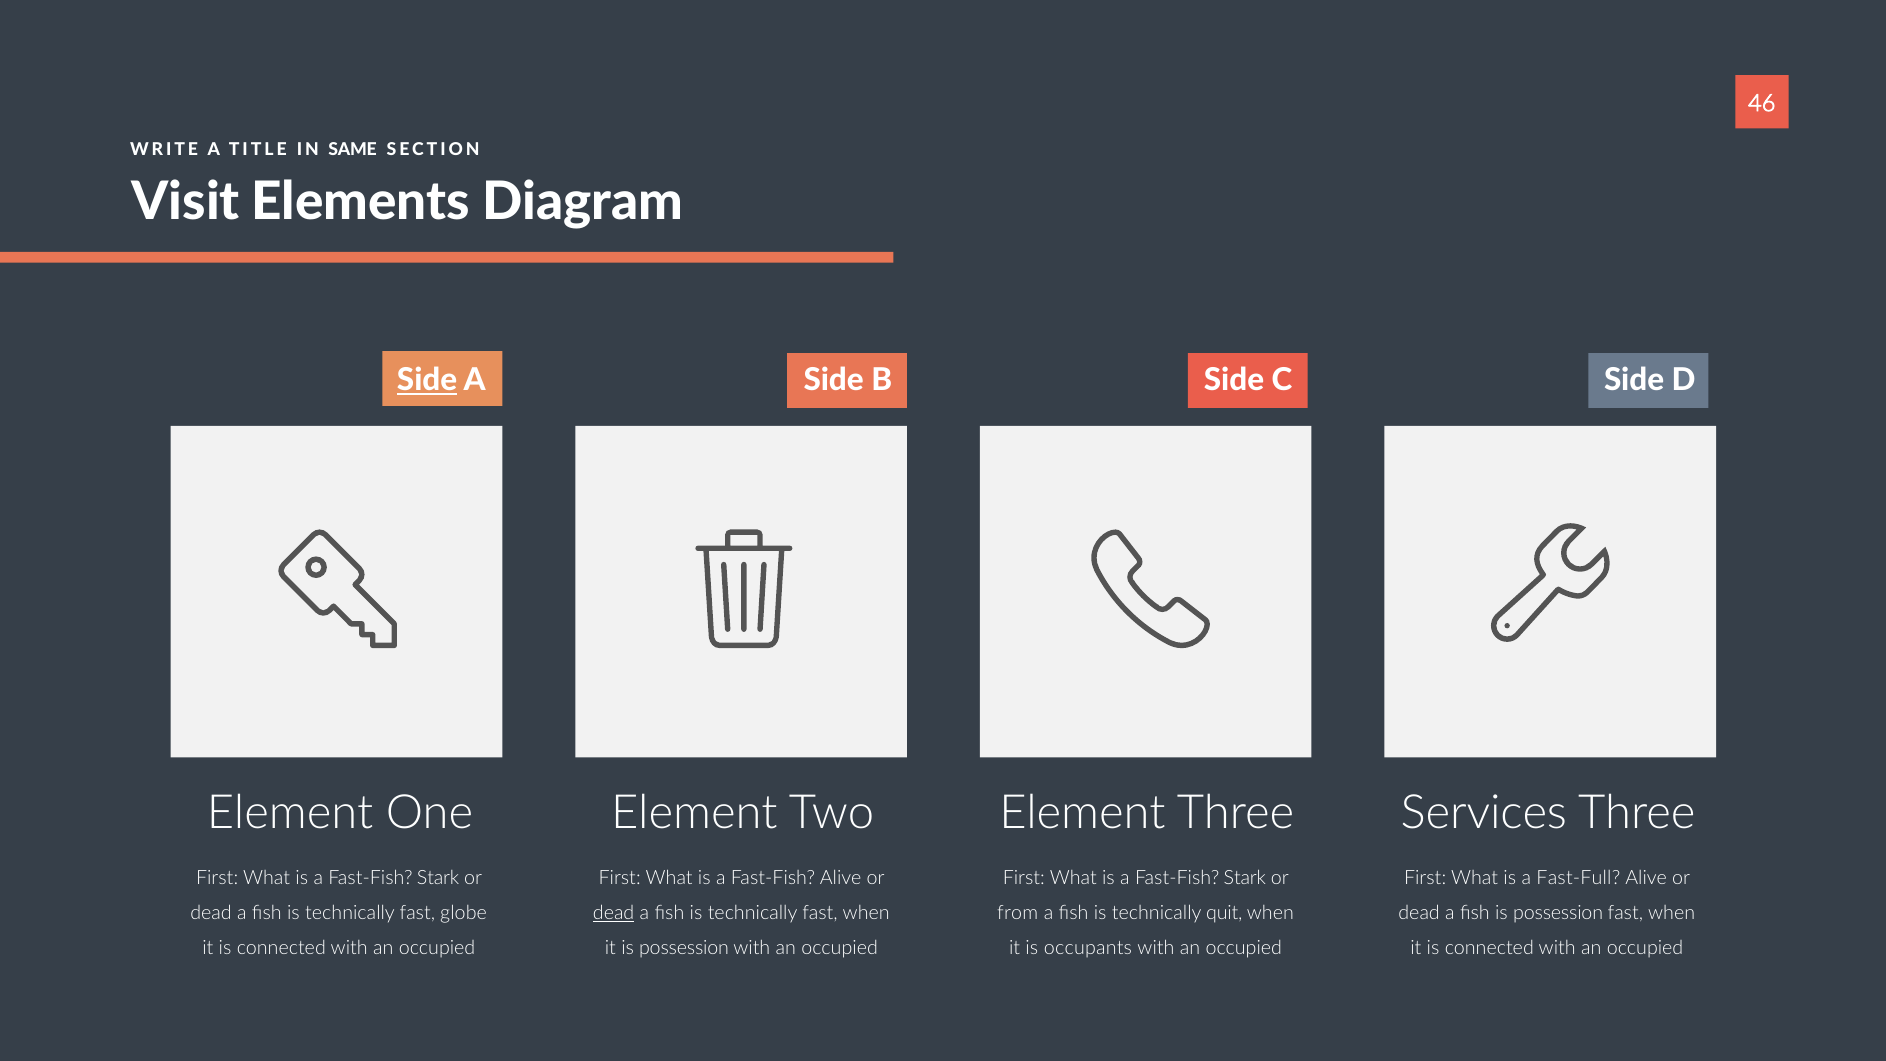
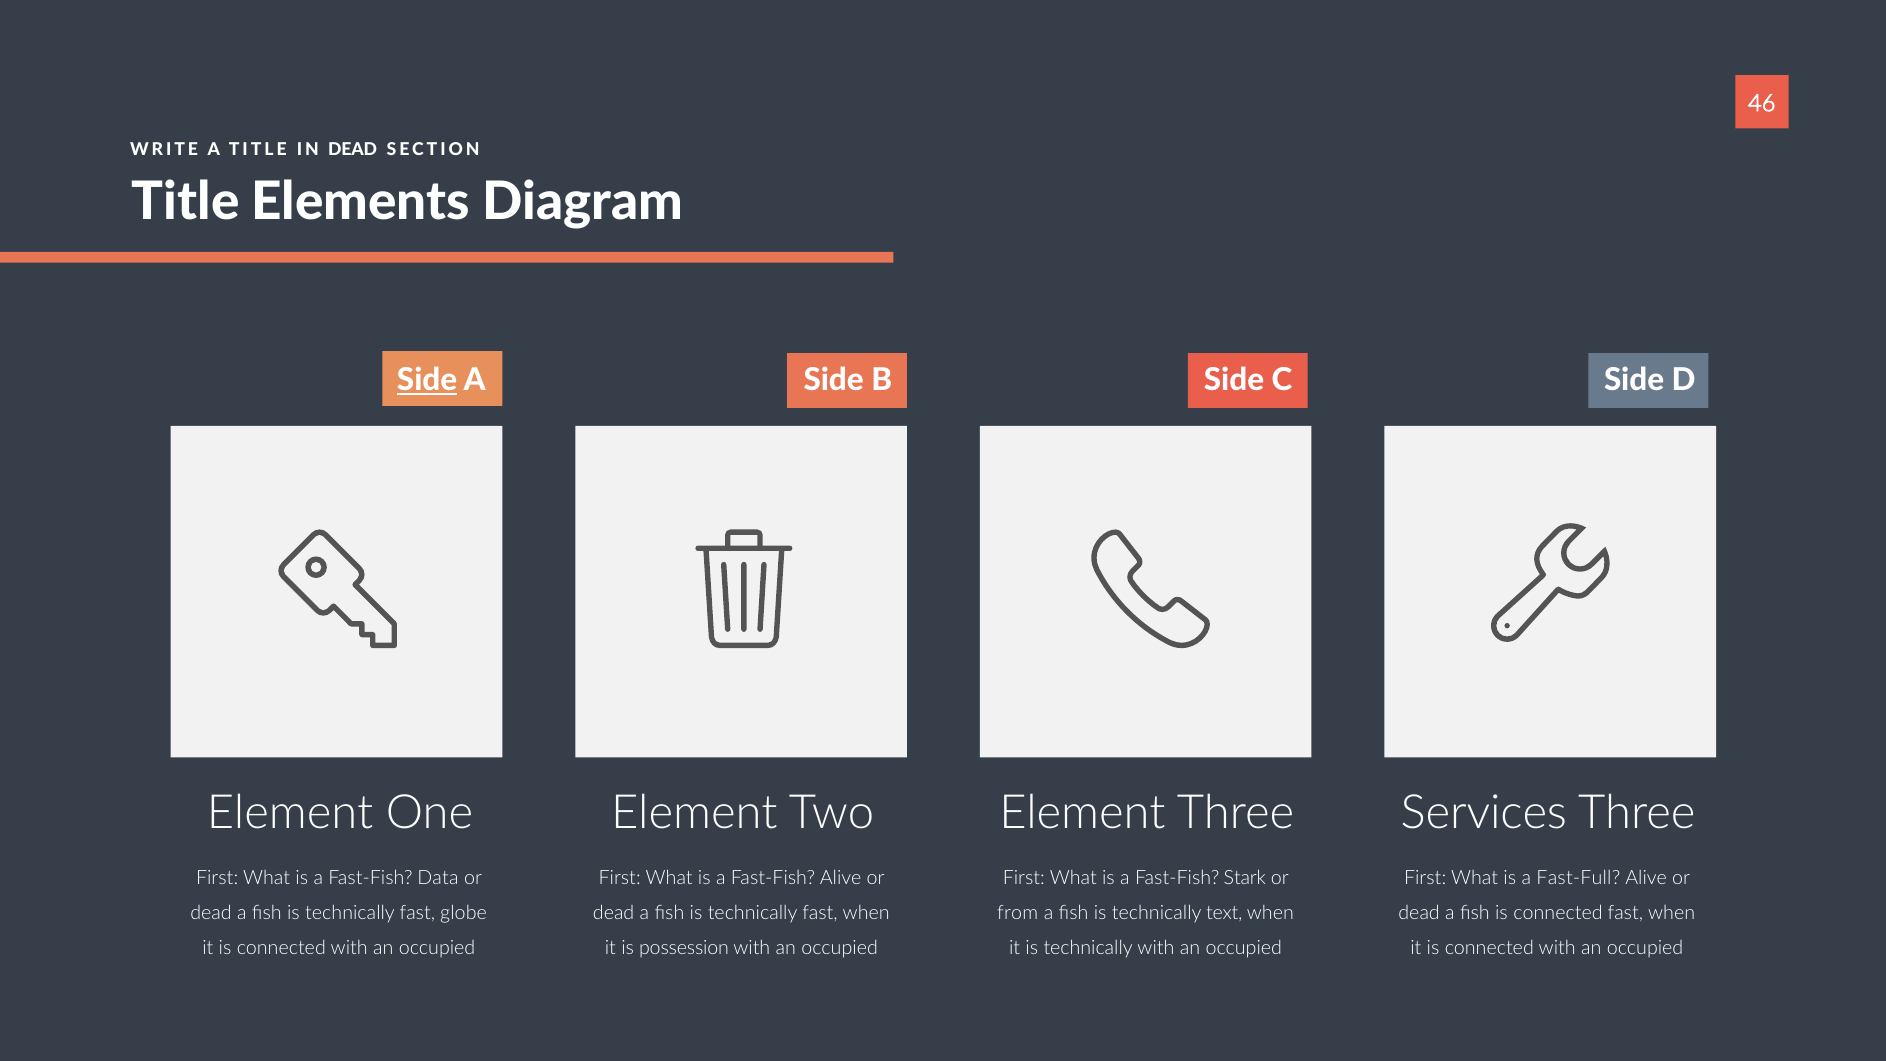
IN SAME: SAME -> DEAD
Visit at (186, 202): Visit -> Title
Stark at (438, 878): Stark -> Data
dead at (614, 913) underline: present -> none
quit: quit -> text
fish is possession: possession -> connected
it is occupants: occupants -> technically
